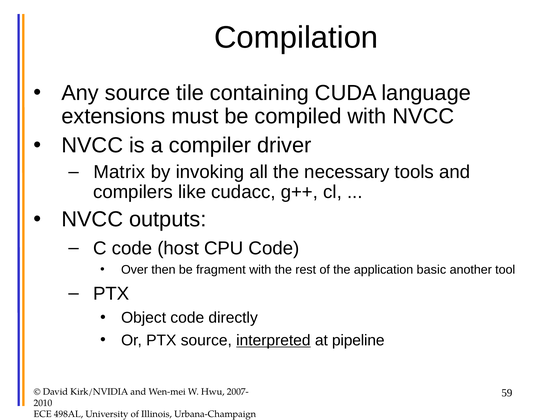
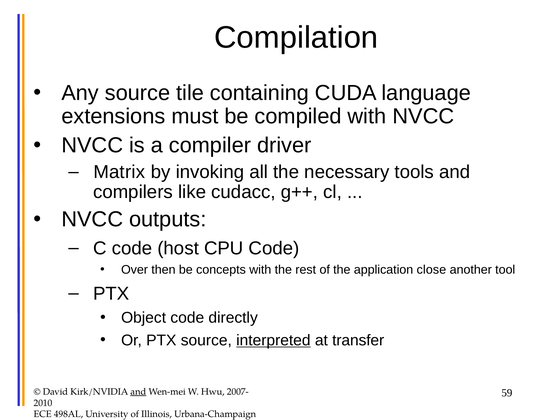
fragment: fragment -> concepts
basic: basic -> close
pipeline: pipeline -> transfer
and at (138, 392) underline: none -> present
